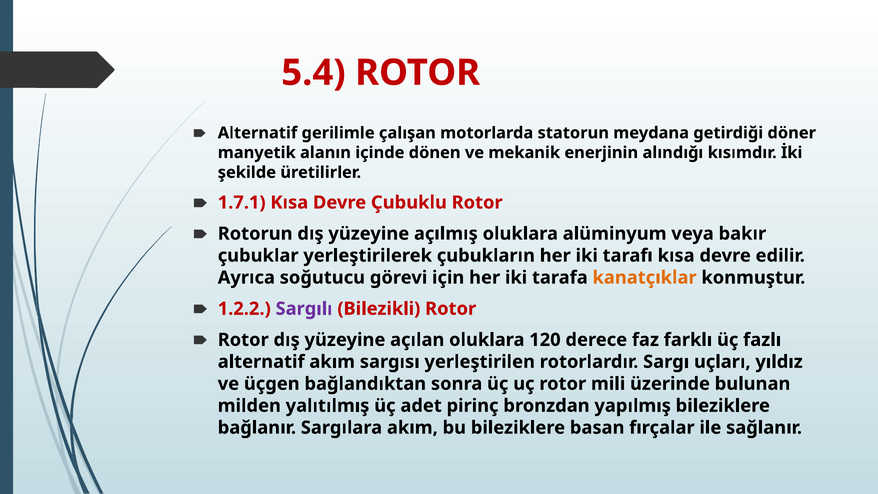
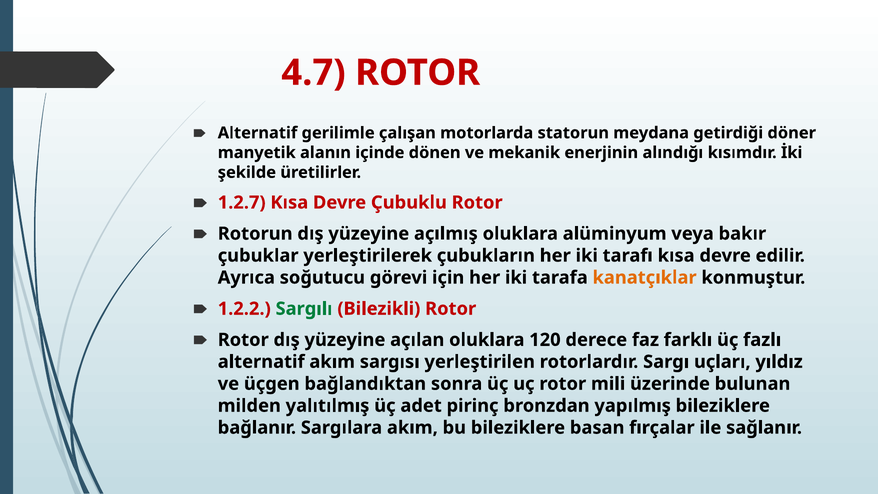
5.4: 5.4 -> 4.7
1.7.1: 1.7.1 -> 1.2.7
Sargılı colour: purple -> green
